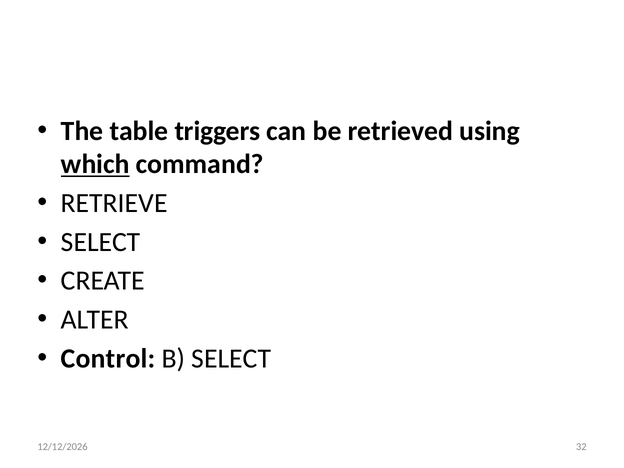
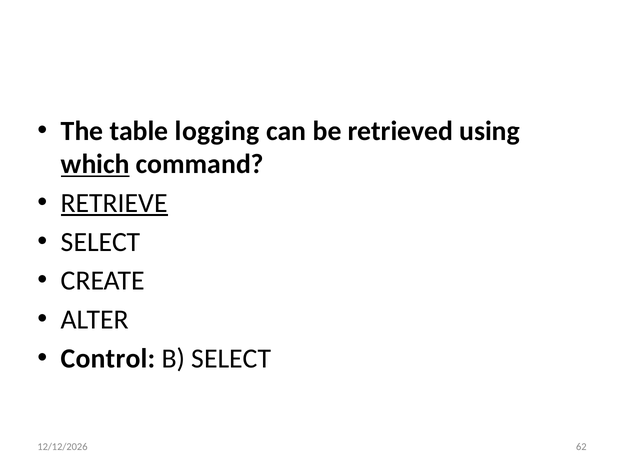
triggers: triggers -> logging
RETRIEVE underline: none -> present
32: 32 -> 62
